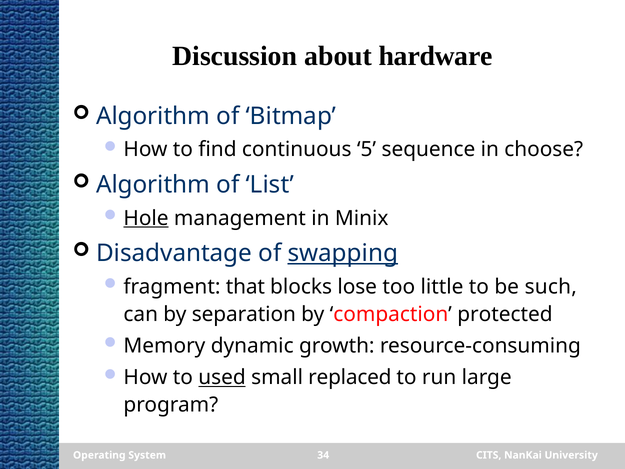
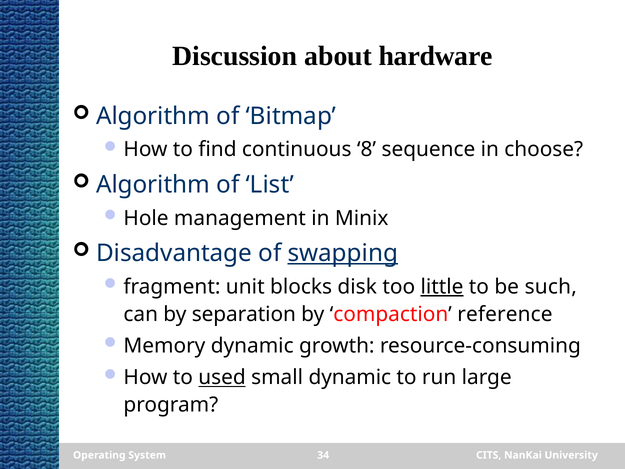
5: 5 -> 8
Hole underline: present -> none
that: that -> unit
lose: lose -> disk
little underline: none -> present
protected: protected -> reference
small replaced: replaced -> dynamic
